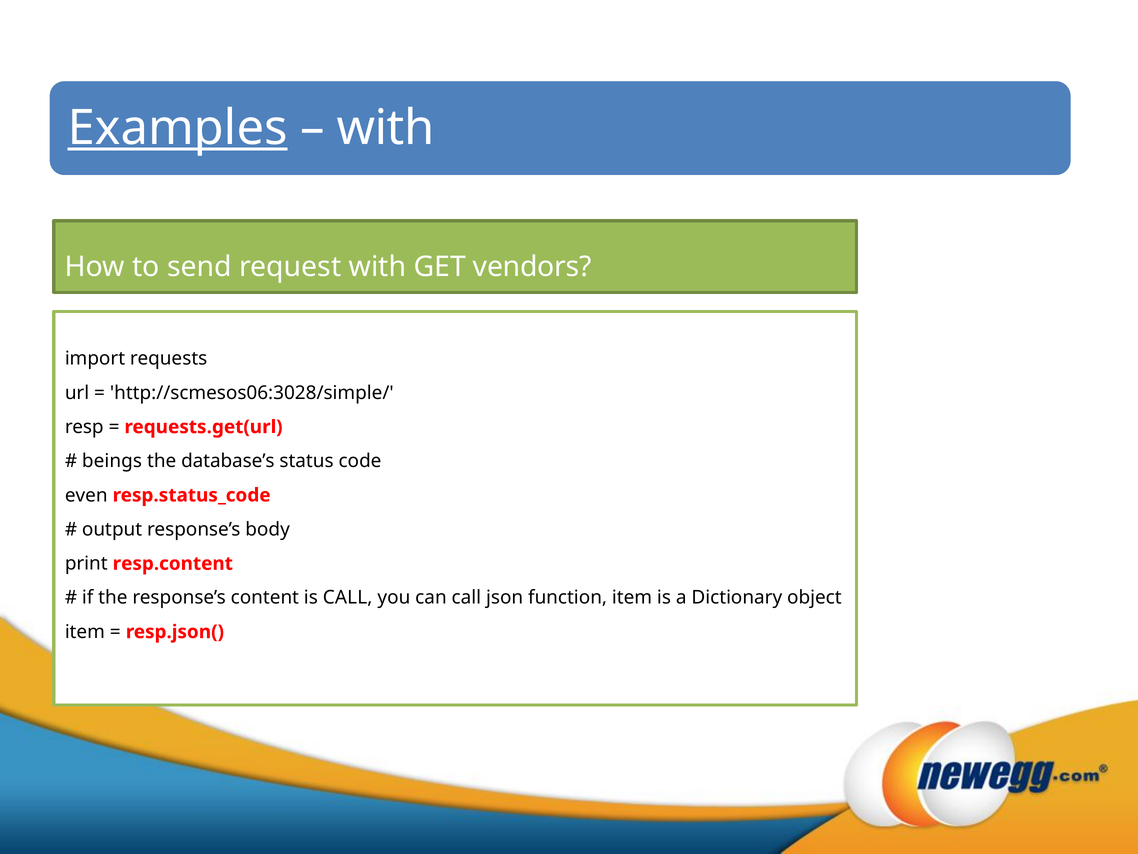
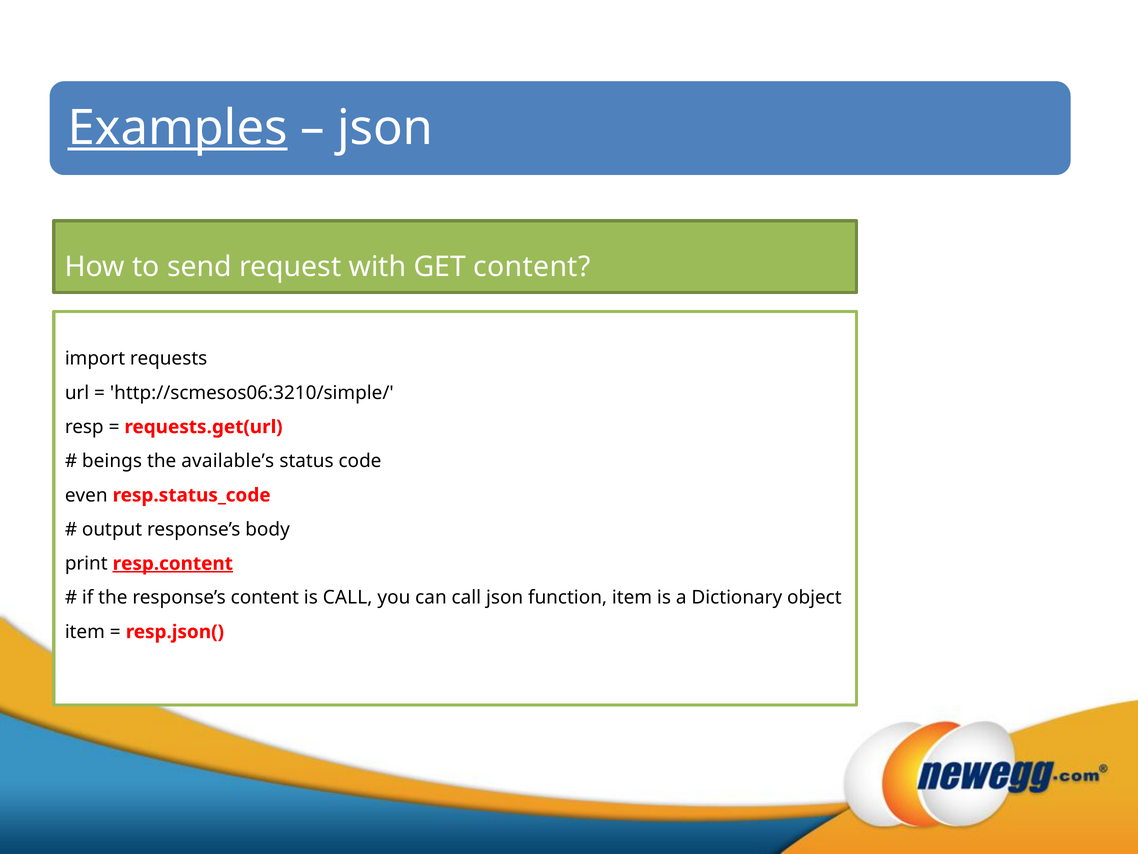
with at (386, 128): with -> json
GET vendors: vendors -> content
http://scmesos06:3028/simple/: http://scmesos06:3028/simple/ -> http://scmesos06:3210/simple/
database’s: database’s -> available’s
resp.content underline: none -> present
